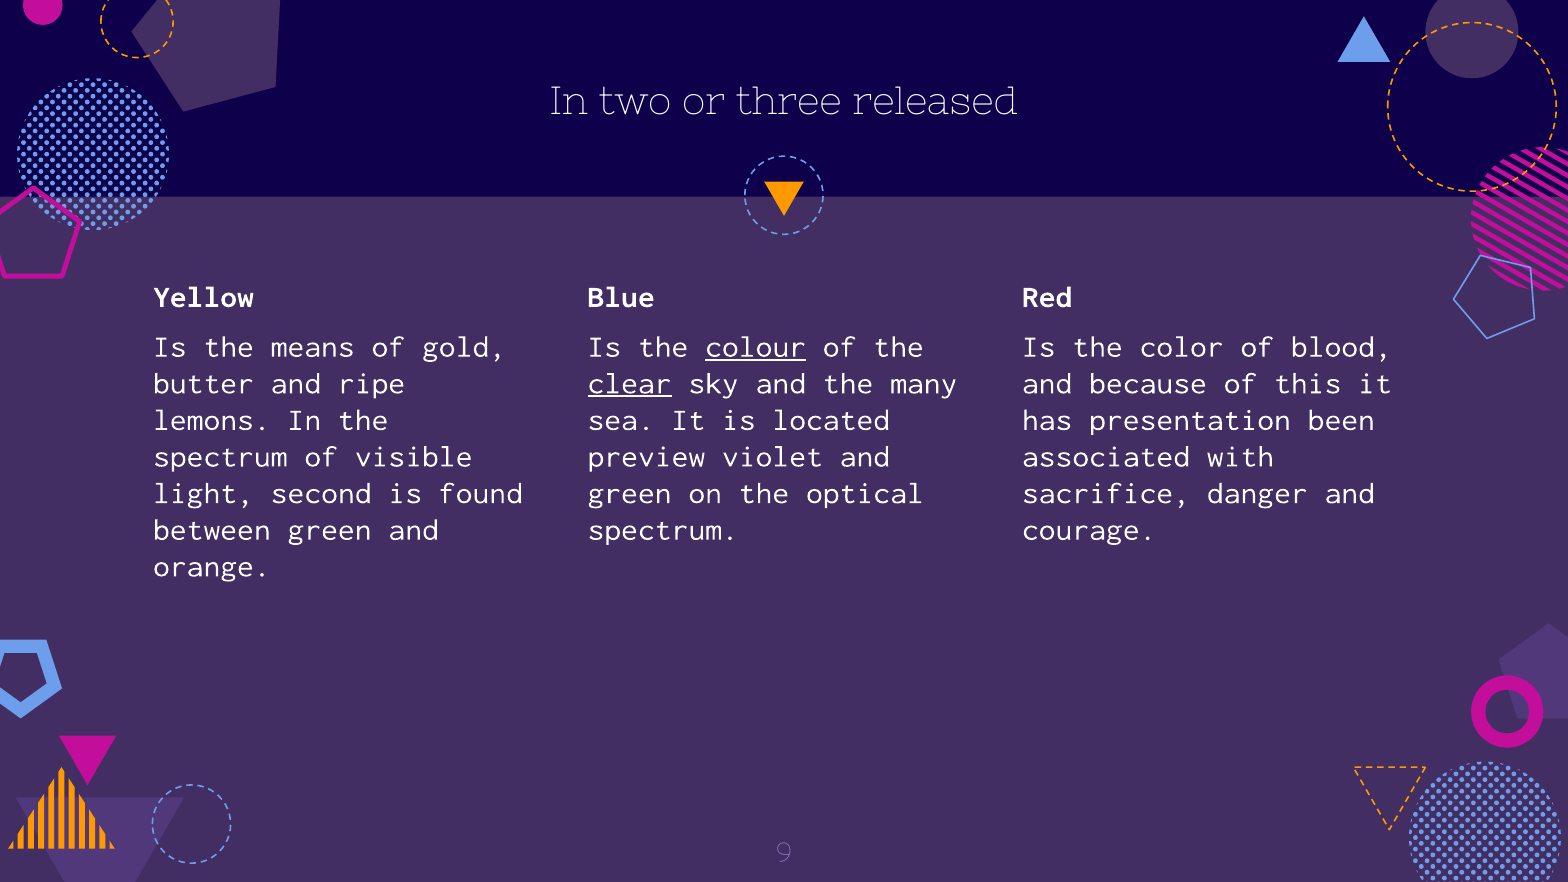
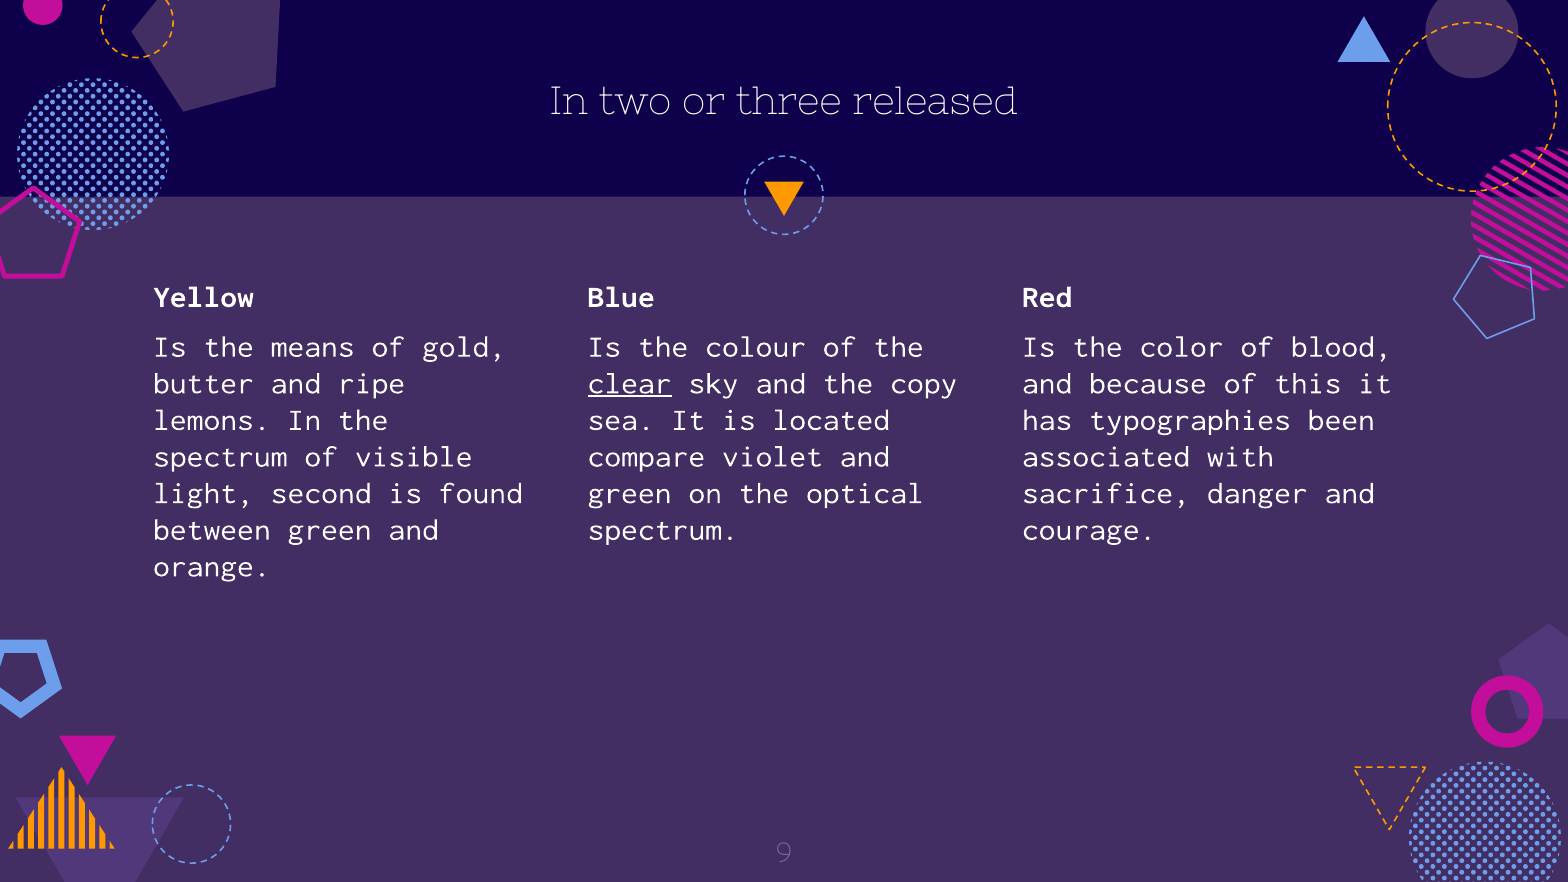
colour underline: present -> none
many: many -> copy
presentation: presentation -> typographies
preview: preview -> compare
